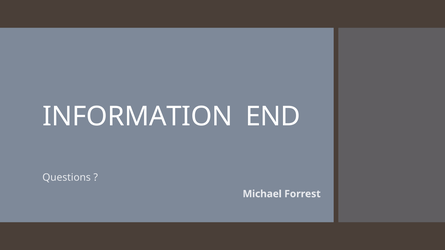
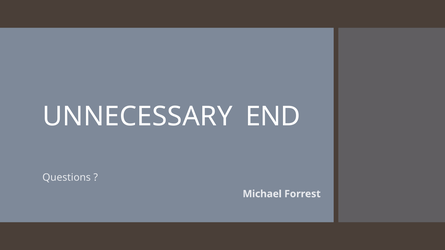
INFORMATION: INFORMATION -> UNNECESSARY
